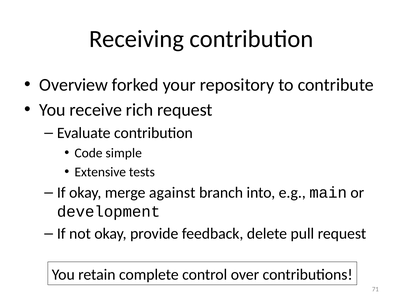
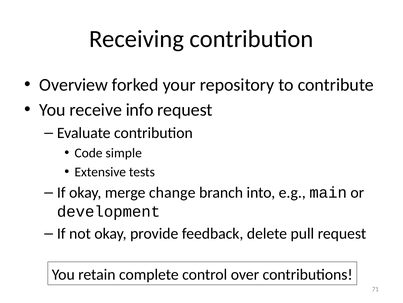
rich: rich -> info
against: against -> change
